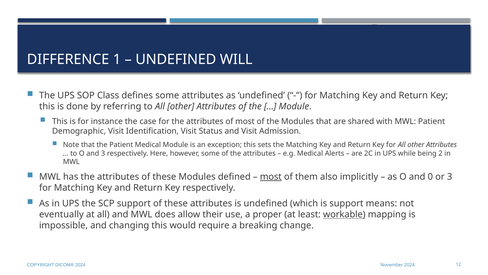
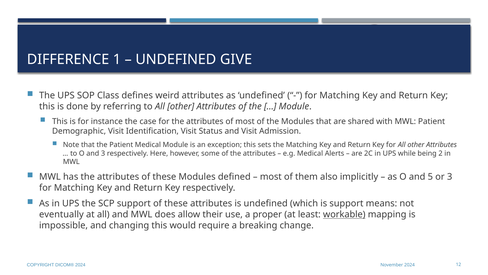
WILL: WILL -> GIVE
defines some: some -> weird
most at (271, 176) underline: present -> none
0: 0 -> 5
